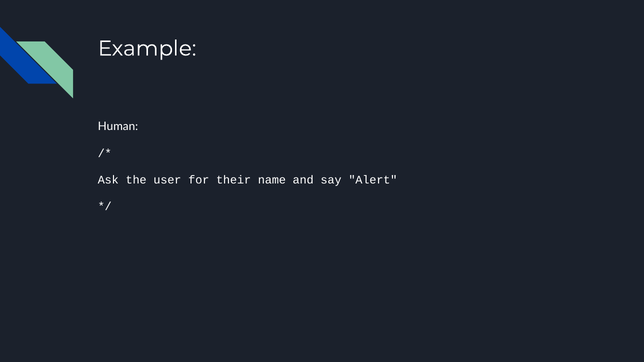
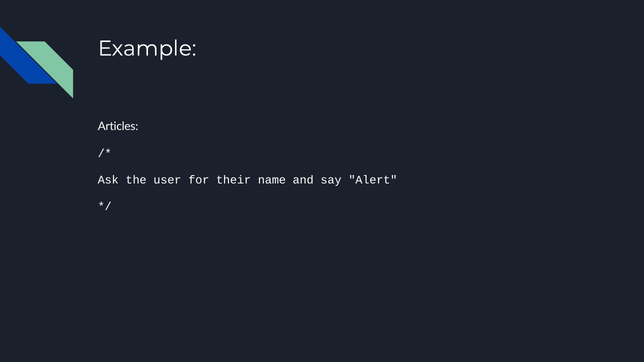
Human: Human -> Articles
